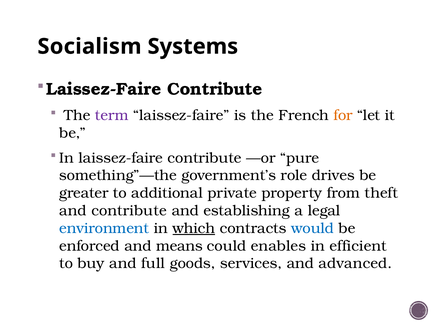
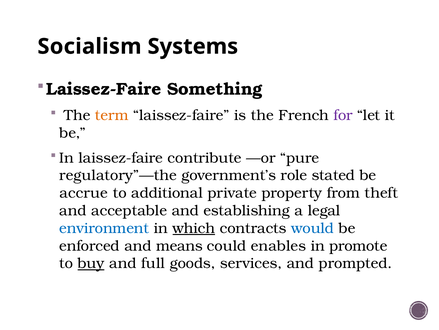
Contribute at (215, 89): Contribute -> Something
term colour: purple -> orange
for colour: orange -> purple
something”—the: something”—the -> regulatory”—the
drives: drives -> stated
greater: greater -> accrue
and contribute: contribute -> acceptable
efficient: efficient -> promote
buy underline: none -> present
advanced: advanced -> prompted
